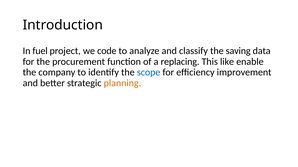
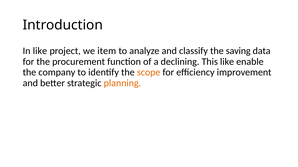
In fuel: fuel -> like
code: code -> item
replacing: replacing -> declining
scope colour: blue -> orange
